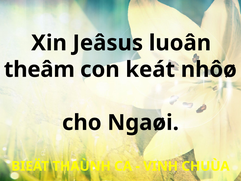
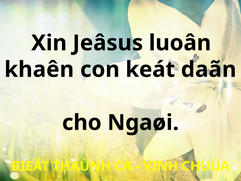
theâm: theâm -> khaên
nhôø: nhôø -> daãn
